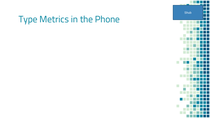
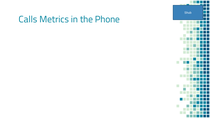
Type: Type -> Calls
